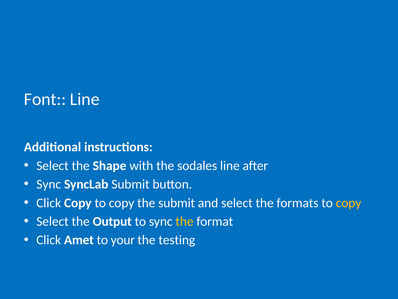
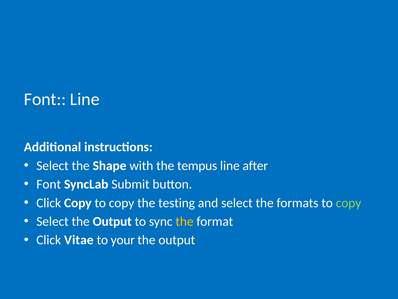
sodales: sodales -> tempus
Sync at (49, 184): Sync -> Font
the submit: submit -> testing
copy at (349, 203) colour: yellow -> light green
Amet: Amet -> Vitae
testing at (177, 240): testing -> output
